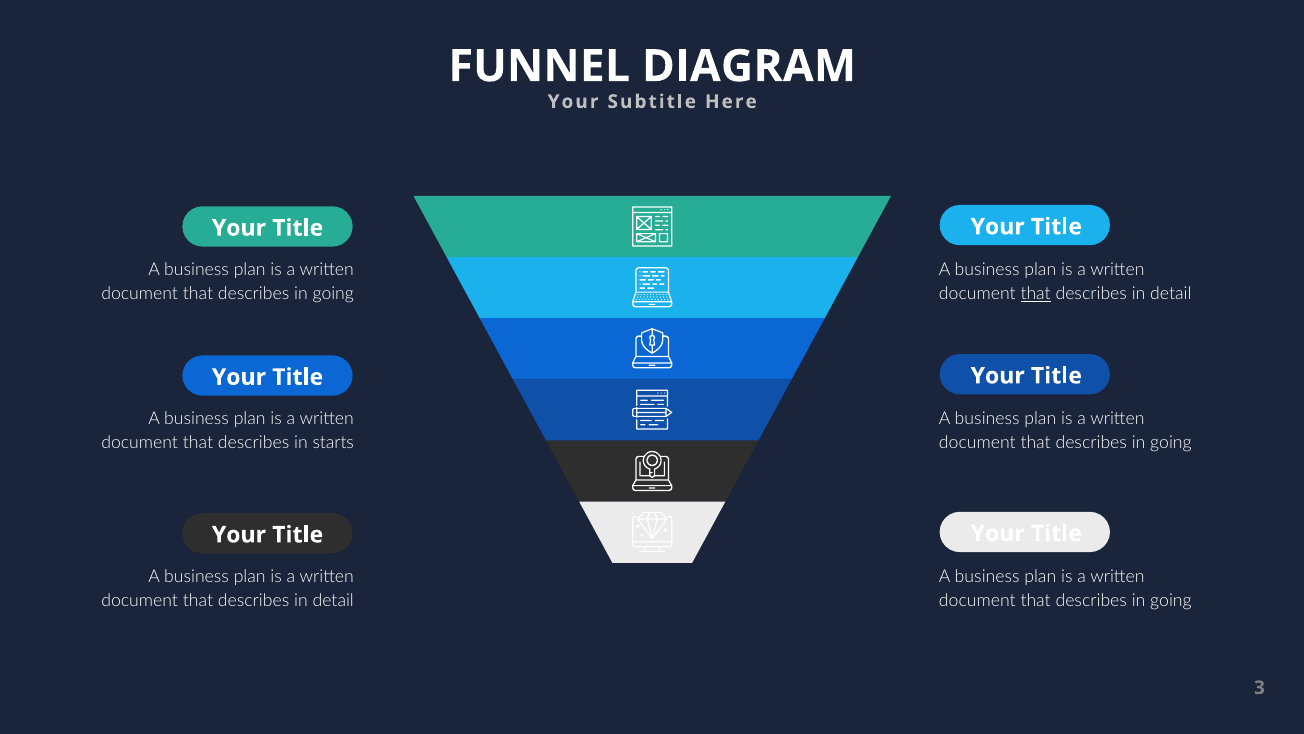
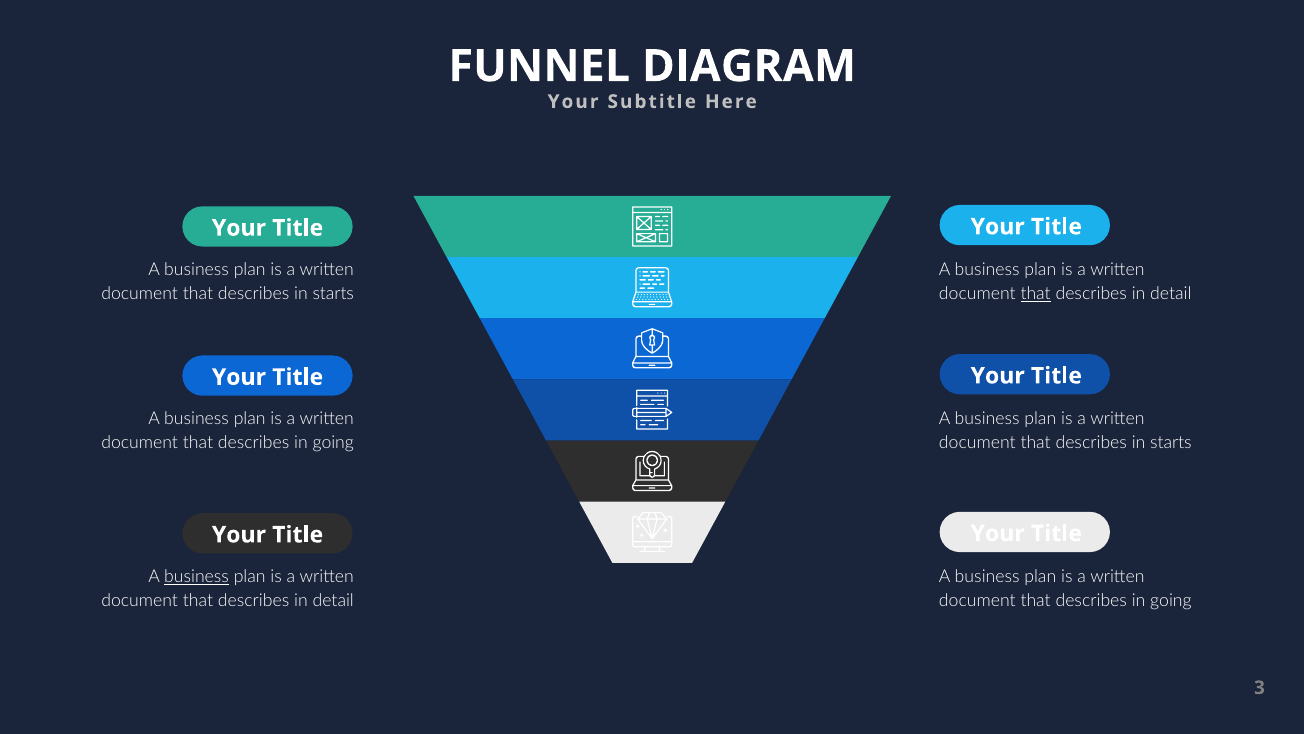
going at (333, 293): going -> starts
starts at (333, 442): starts -> going
going at (1171, 442): going -> starts
business at (197, 576) underline: none -> present
